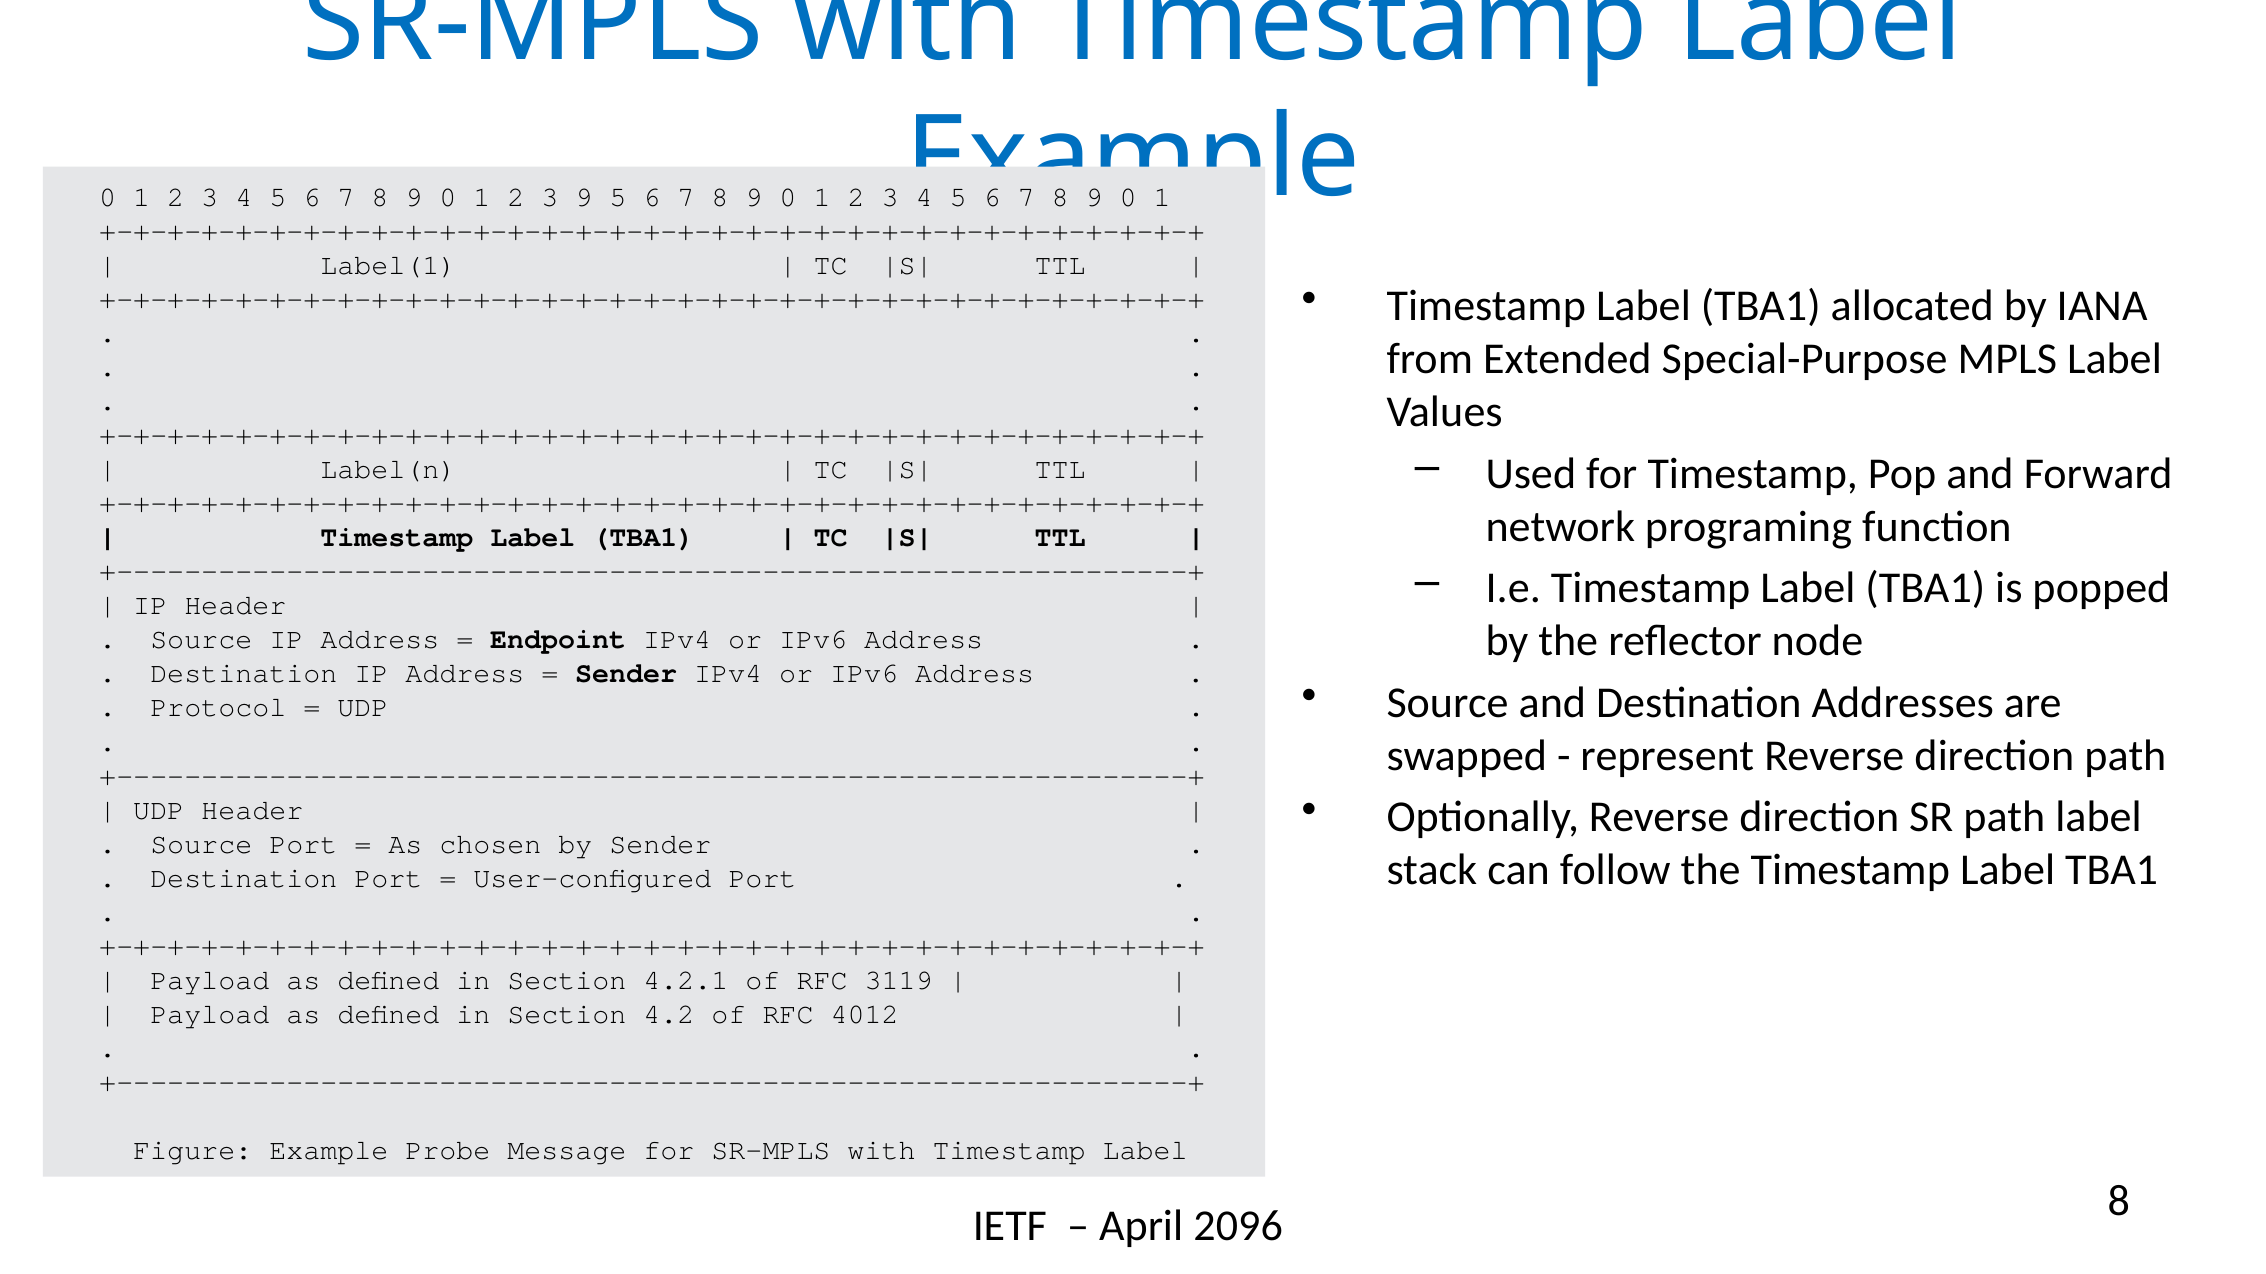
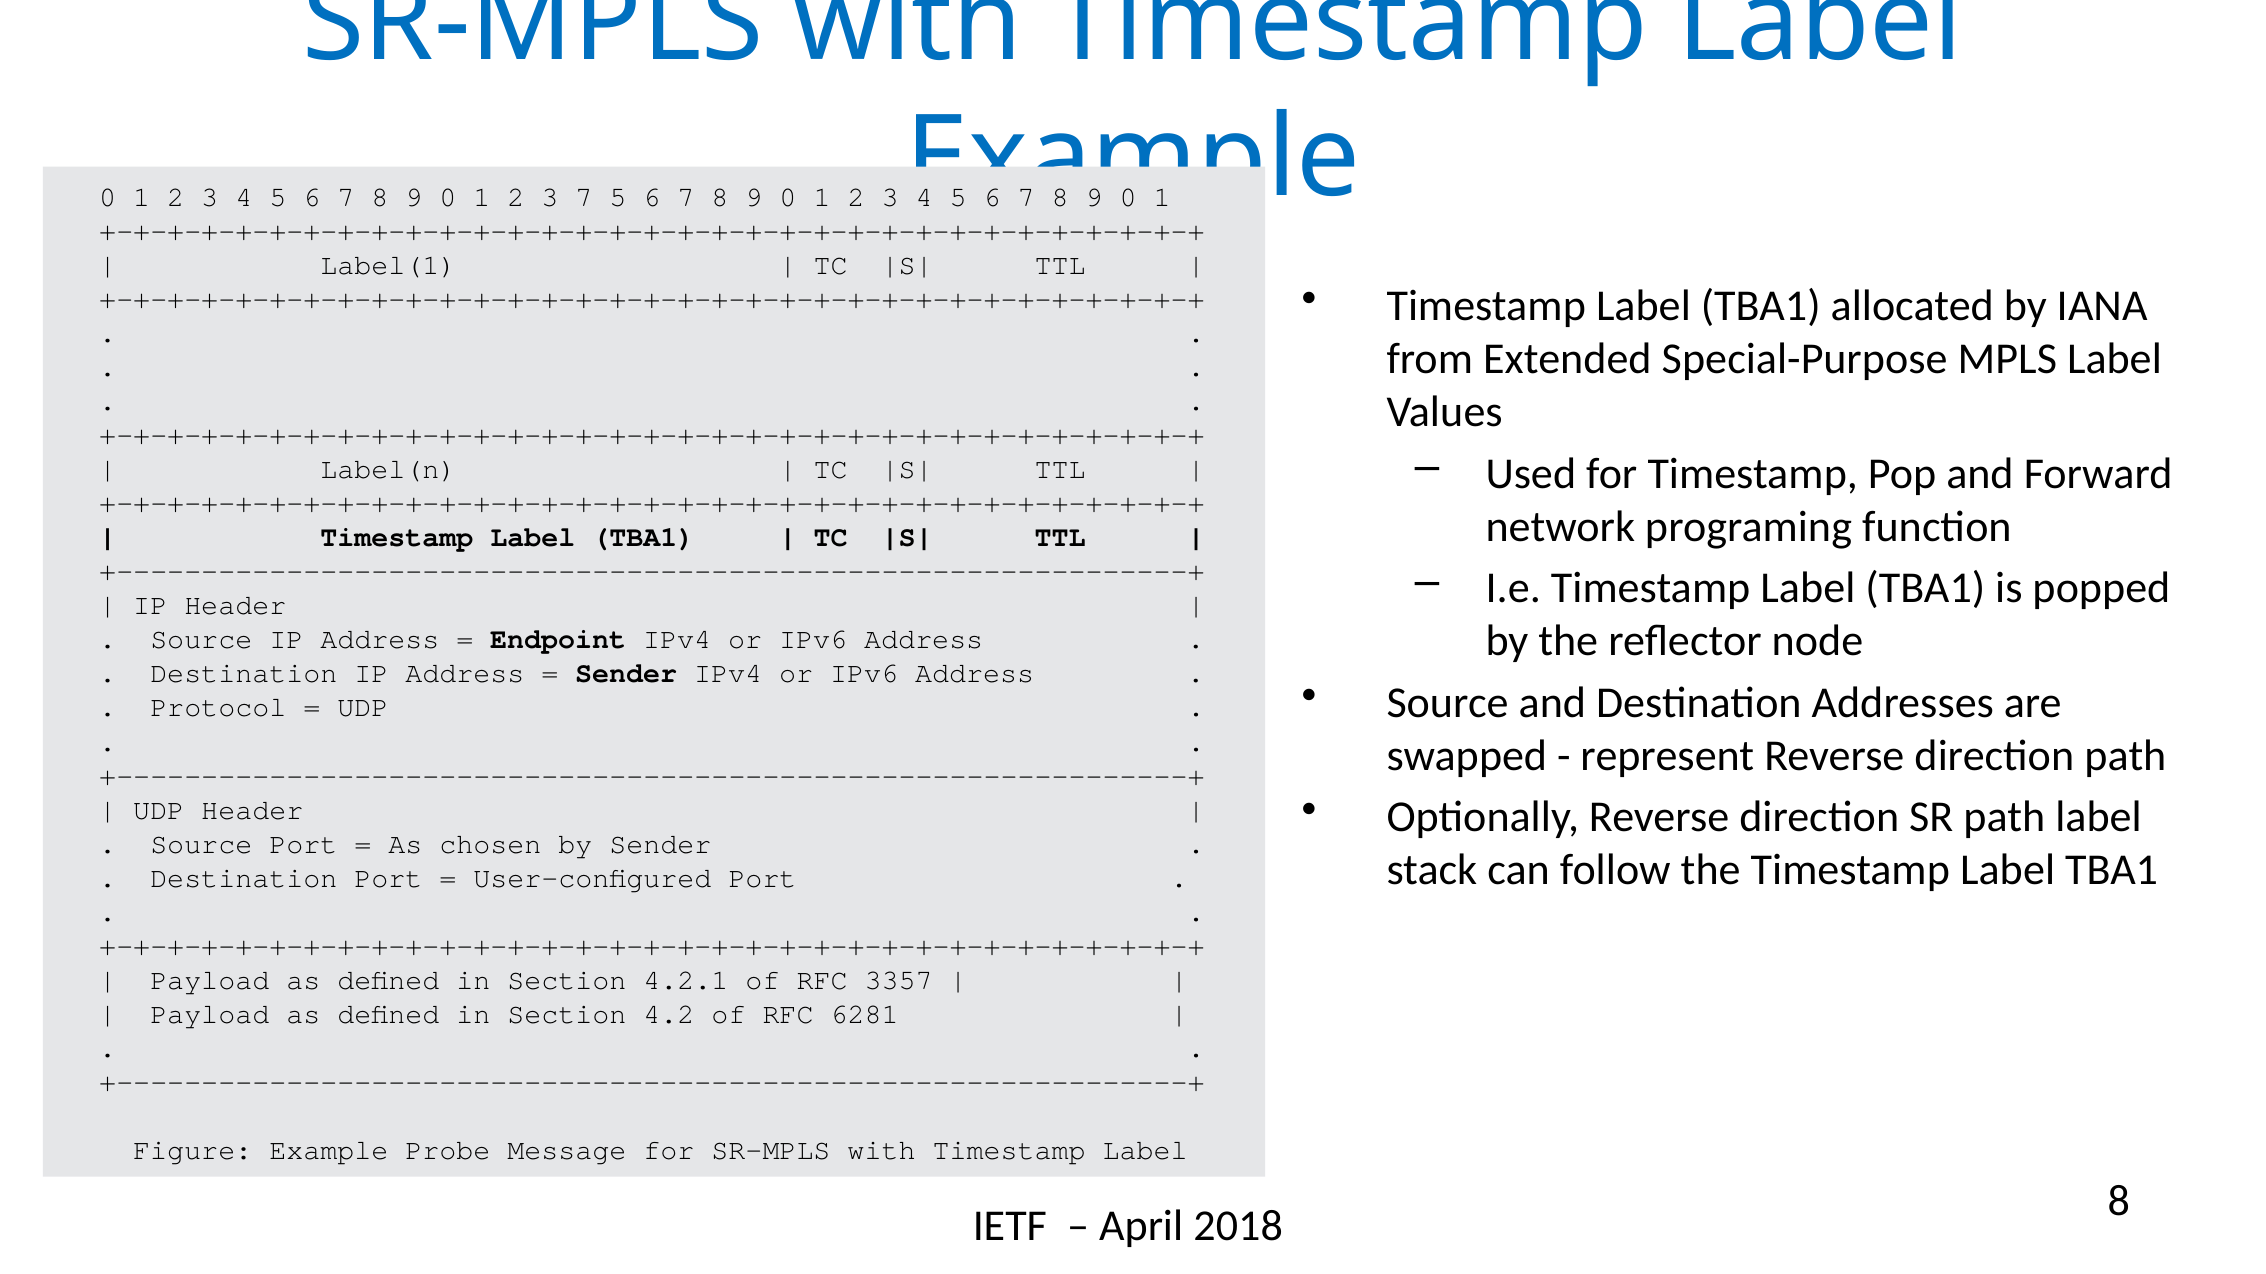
3 9: 9 -> 7
3119: 3119 -> 3357
4012: 4012 -> 6281
2096: 2096 -> 2018
